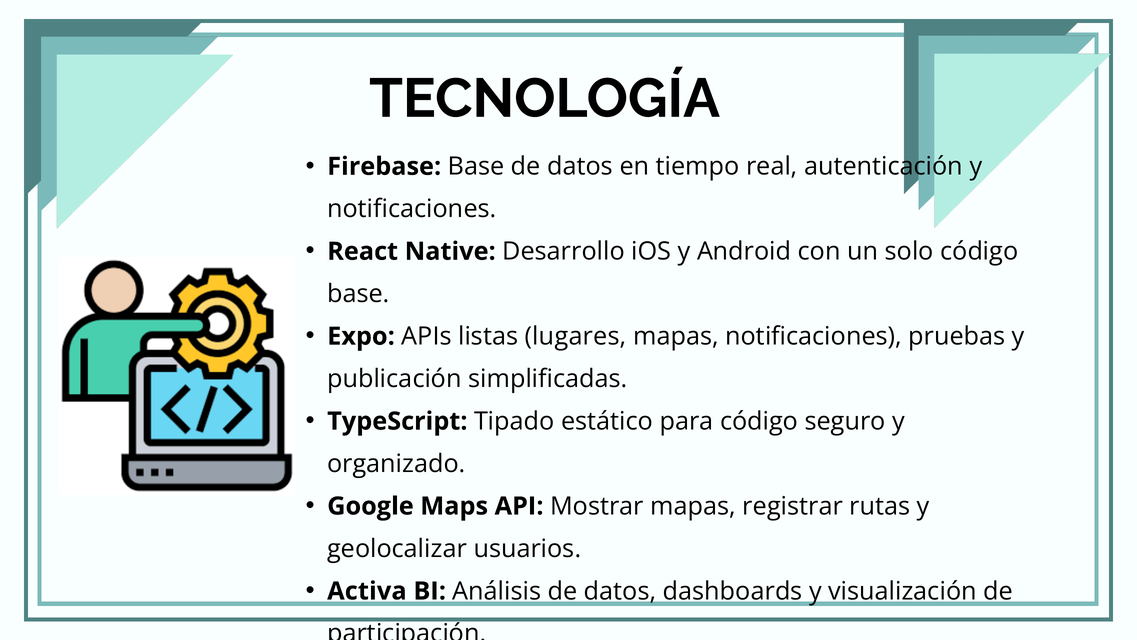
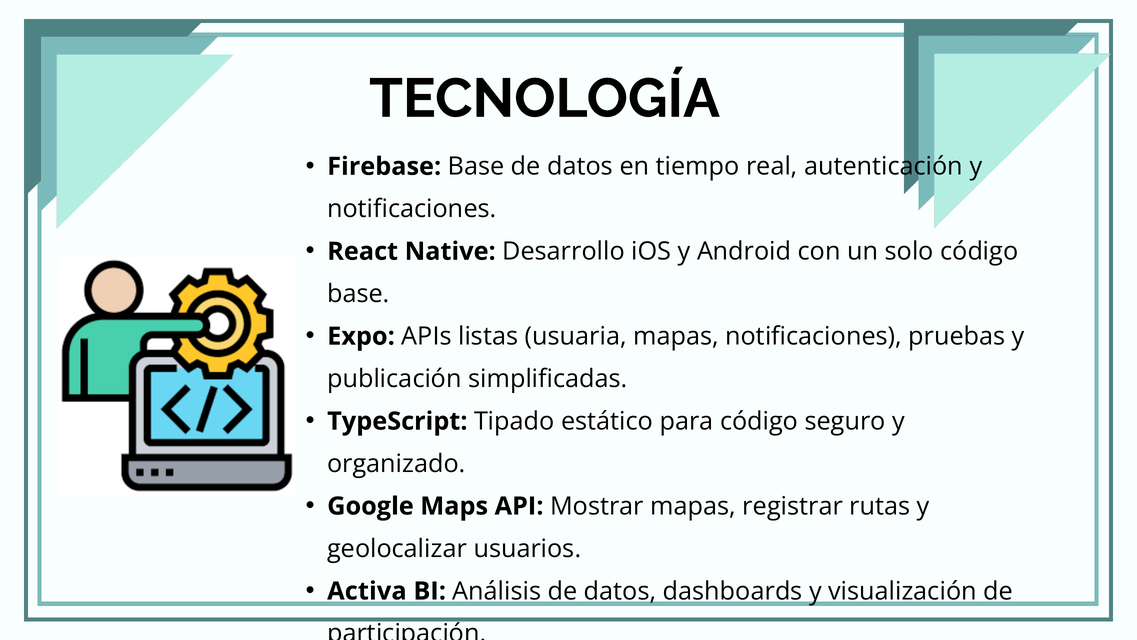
lugares: lugares -> usuaria
